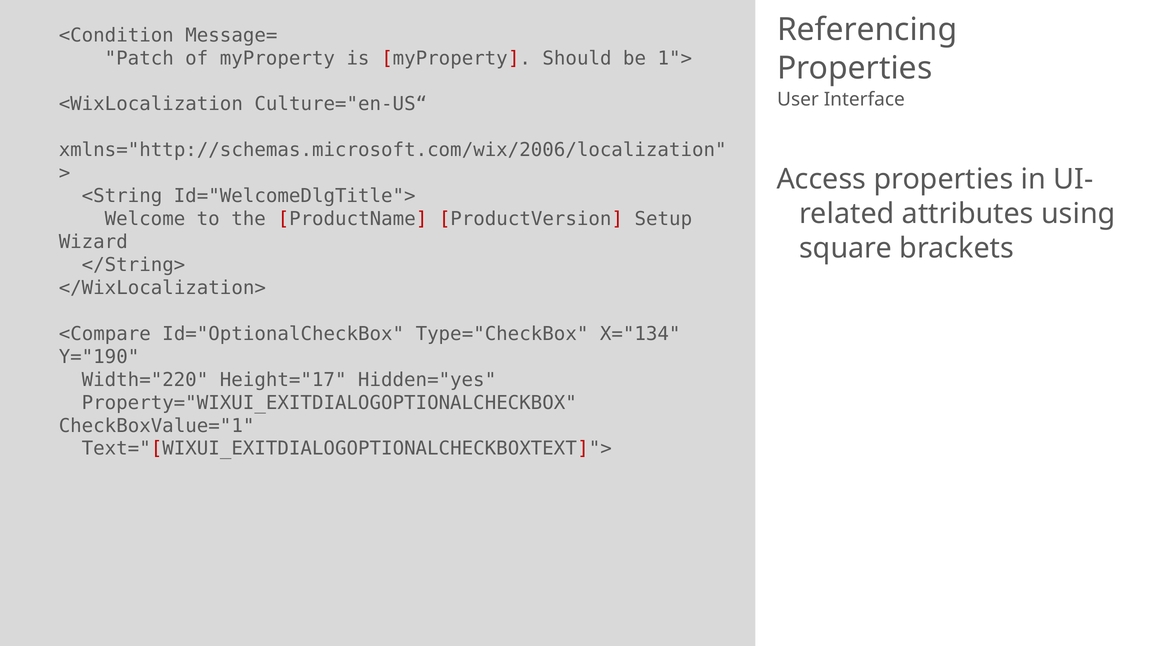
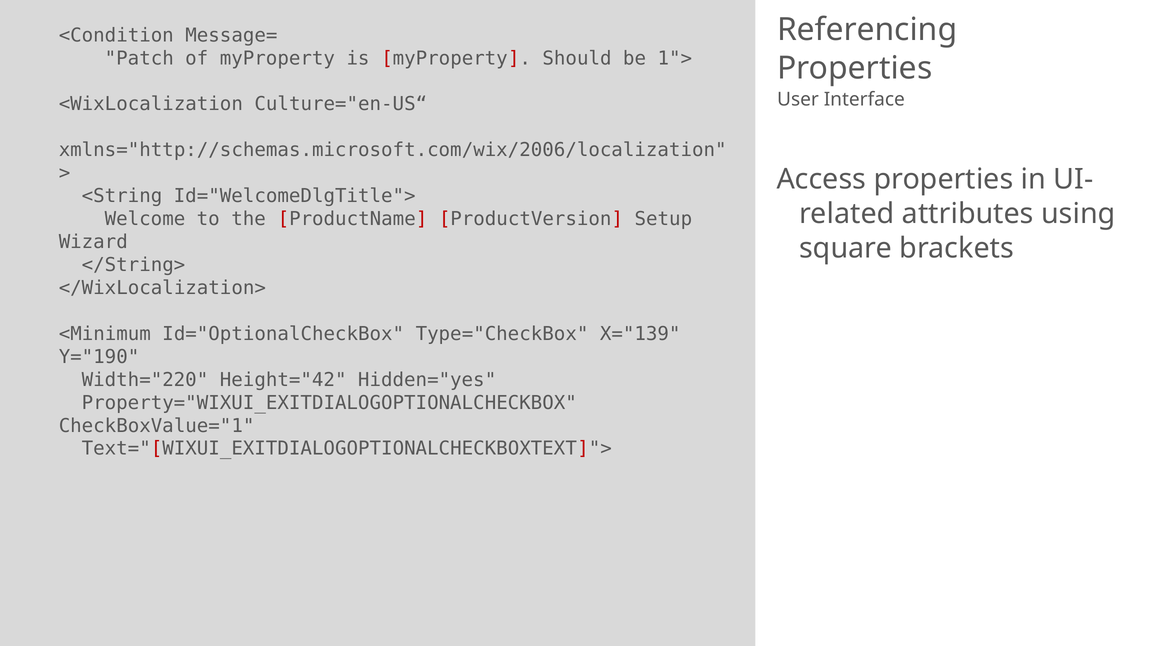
<Compare: <Compare -> <Minimum
X="134: X="134 -> X="139
Height="17: Height="17 -> Height="42
